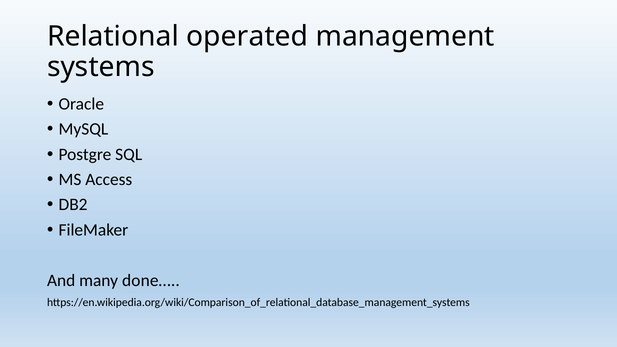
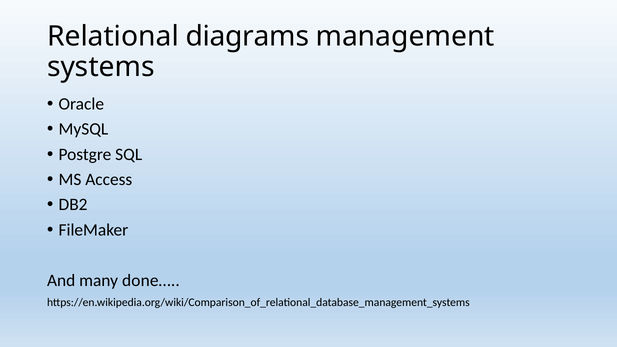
operated: operated -> diagrams
